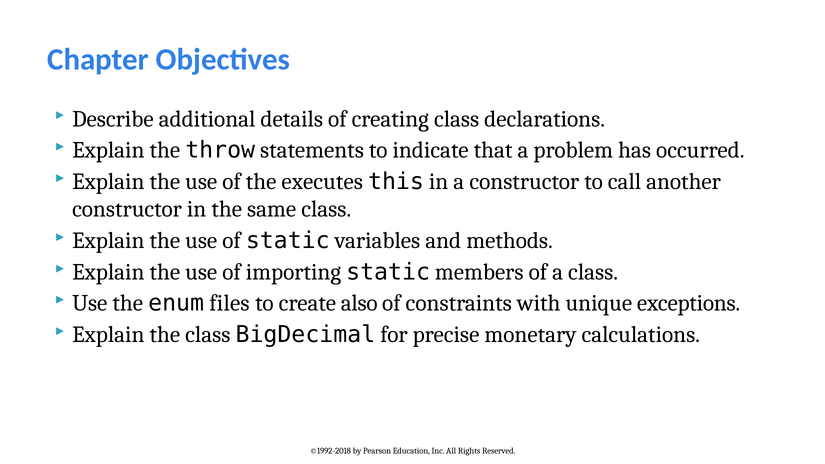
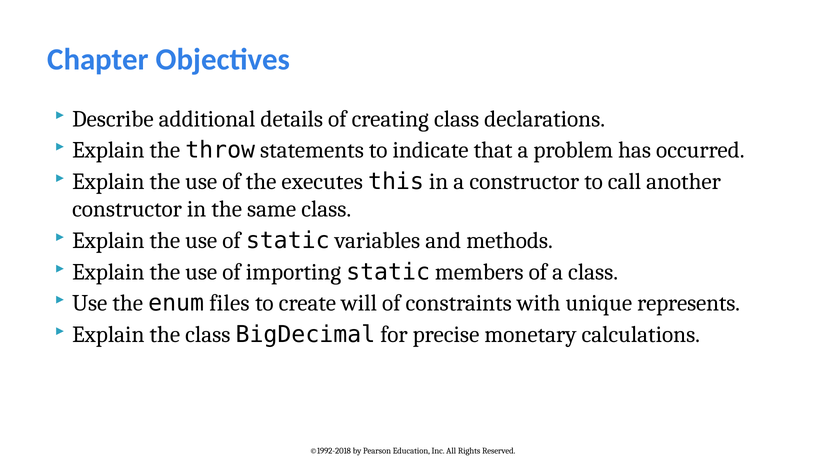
also: also -> will
exceptions: exceptions -> represents
